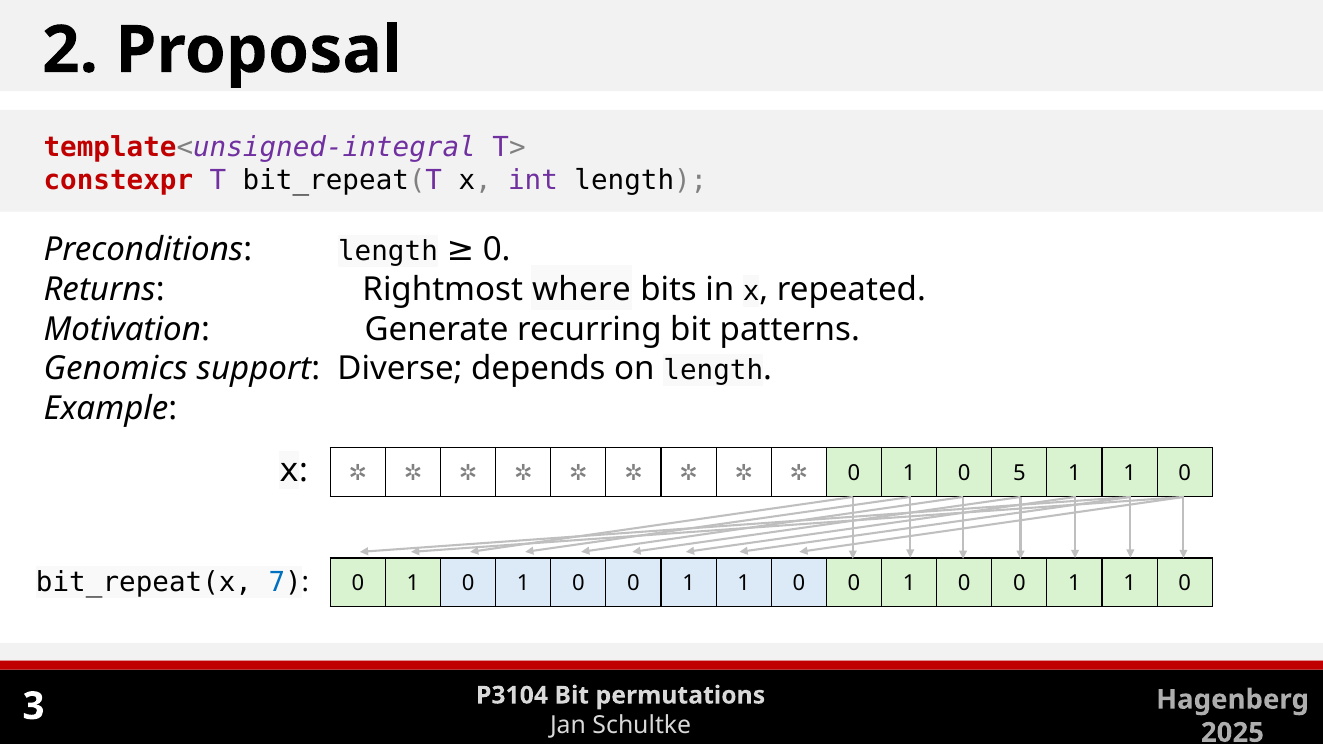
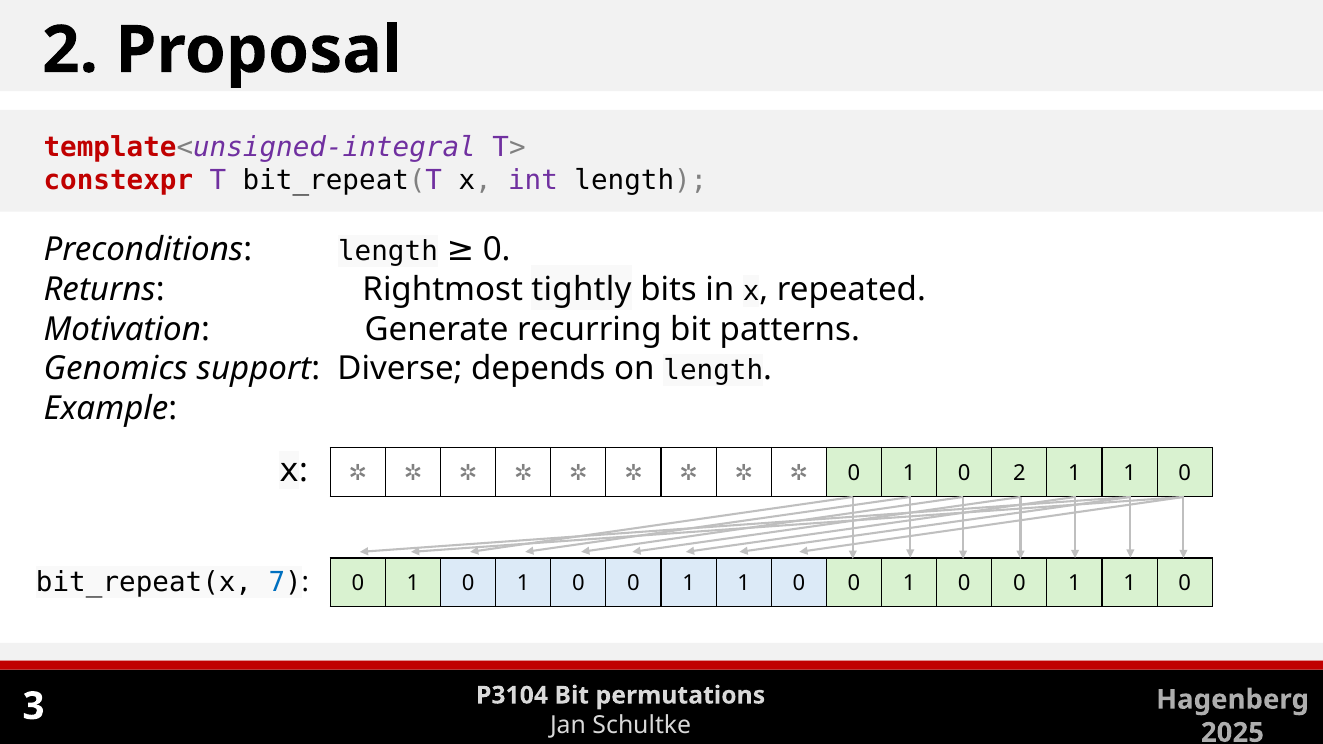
where: where -> tightly
0 5: 5 -> 2
